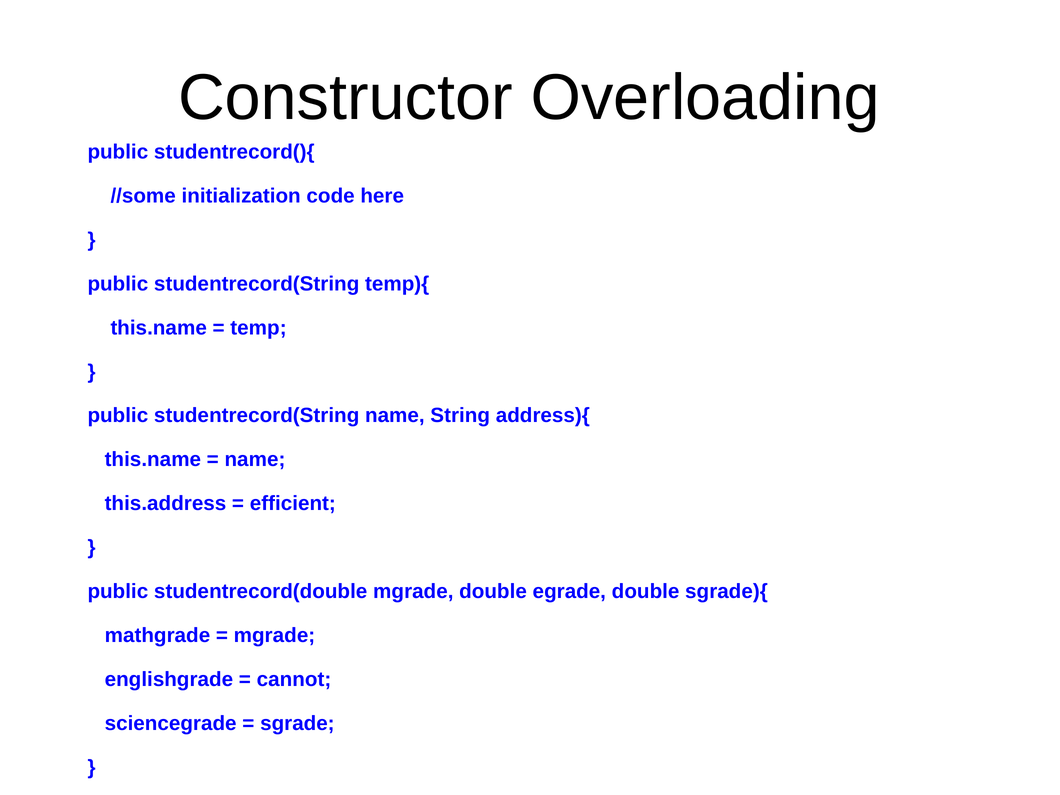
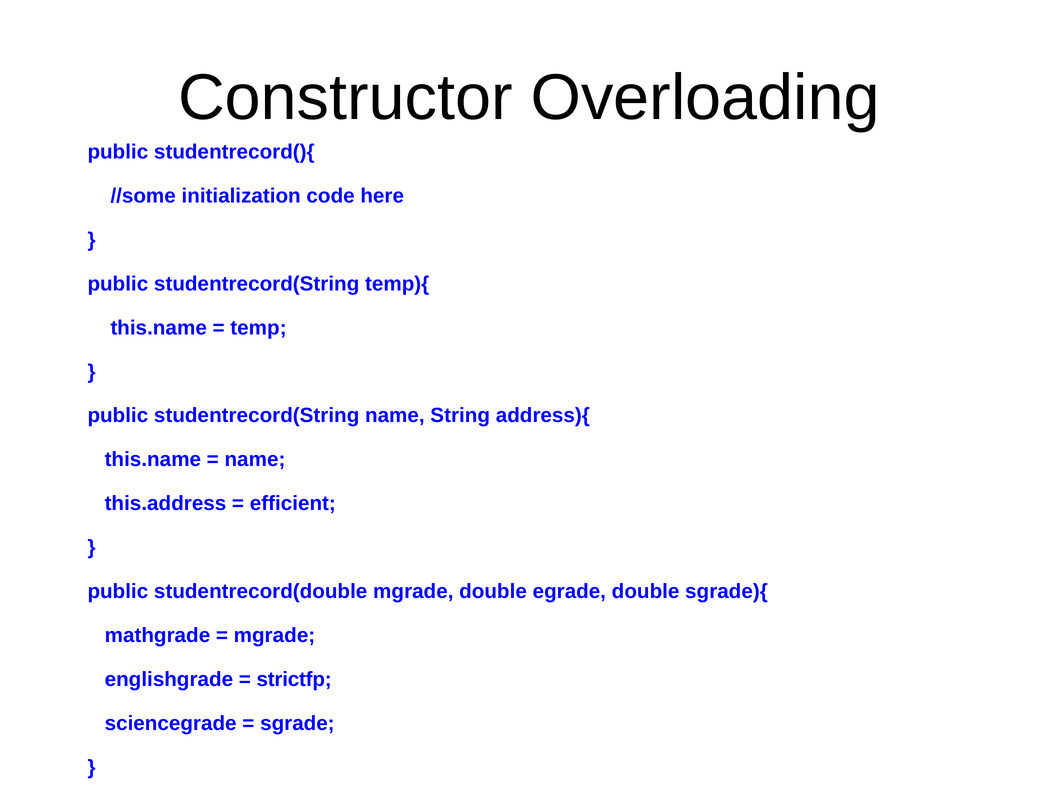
cannot: cannot -> strictfp
